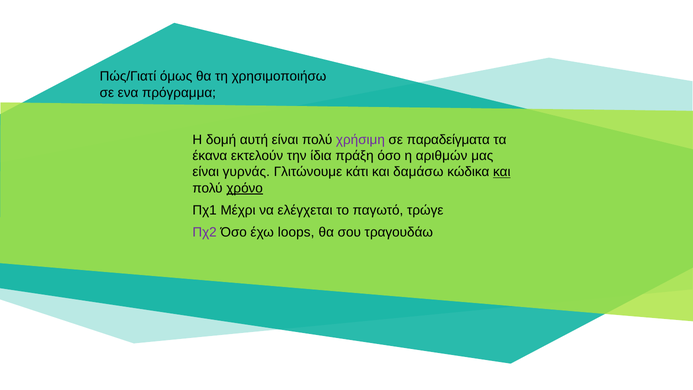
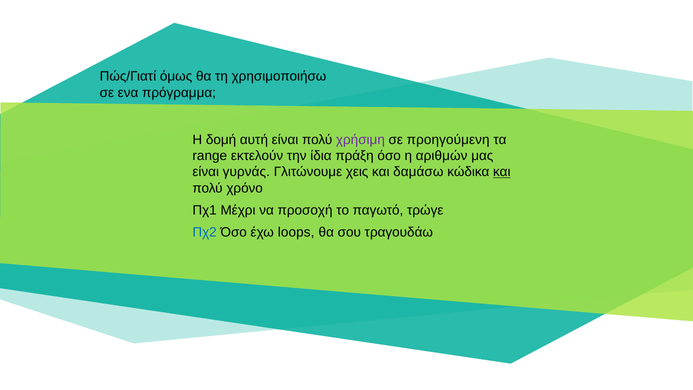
παραδείγματα: παραδείγματα -> προηγούμενη
έκανα: έκανα -> range
κάτι: κάτι -> χεις
χρόνο underline: present -> none
ελέγχεται: ελέγχεται -> προσοχή
Πχ2 colour: purple -> blue
